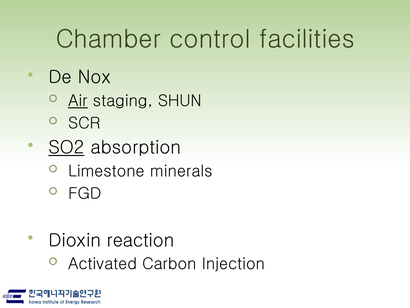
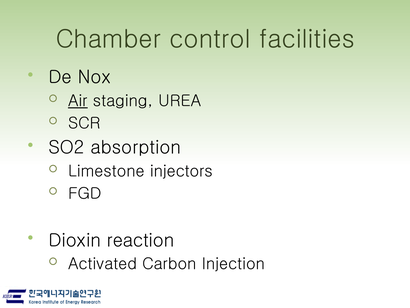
SHUN: SHUN -> UREA
SO2 underline: present -> none
minerals: minerals -> injectors
